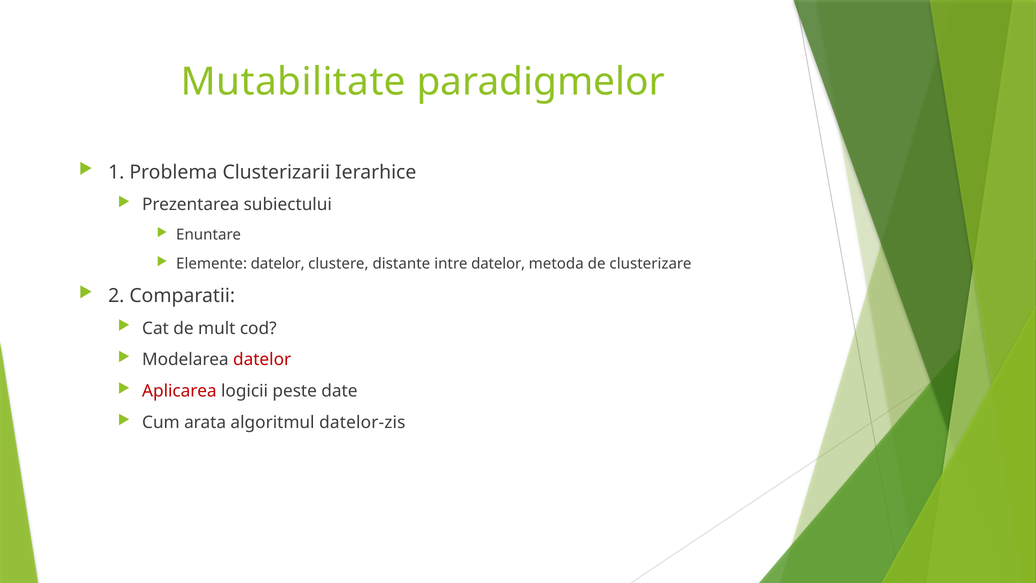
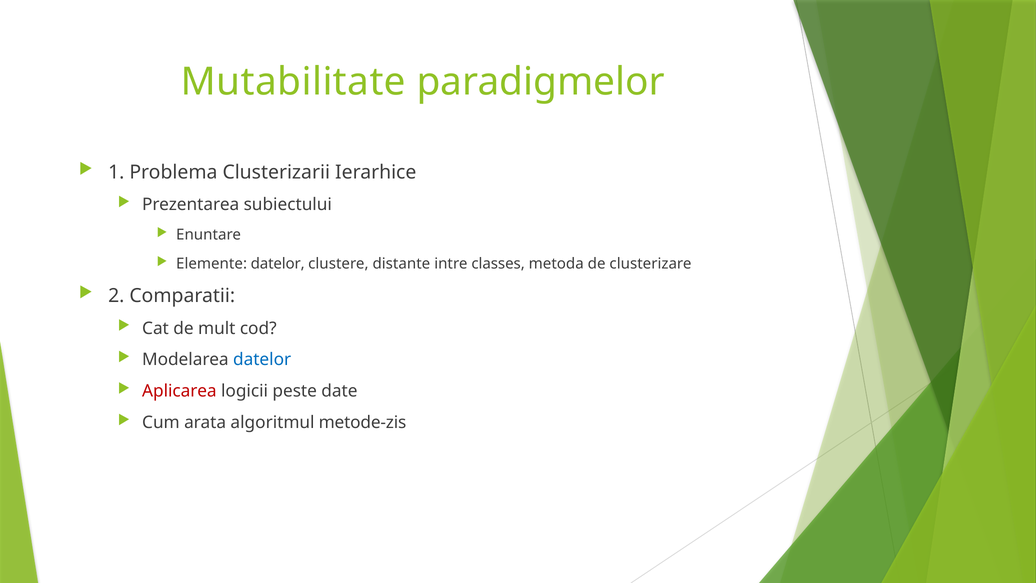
intre datelor: datelor -> classes
datelor at (262, 360) colour: red -> blue
datelor-zis: datelor-zis -> metode-zis
